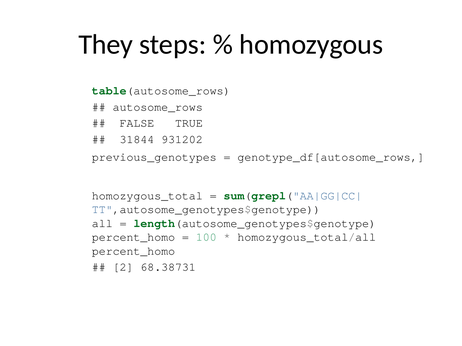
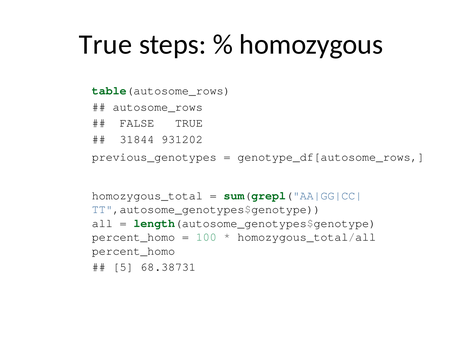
They at (106, 45): They -> True
2: 2 -> 5
